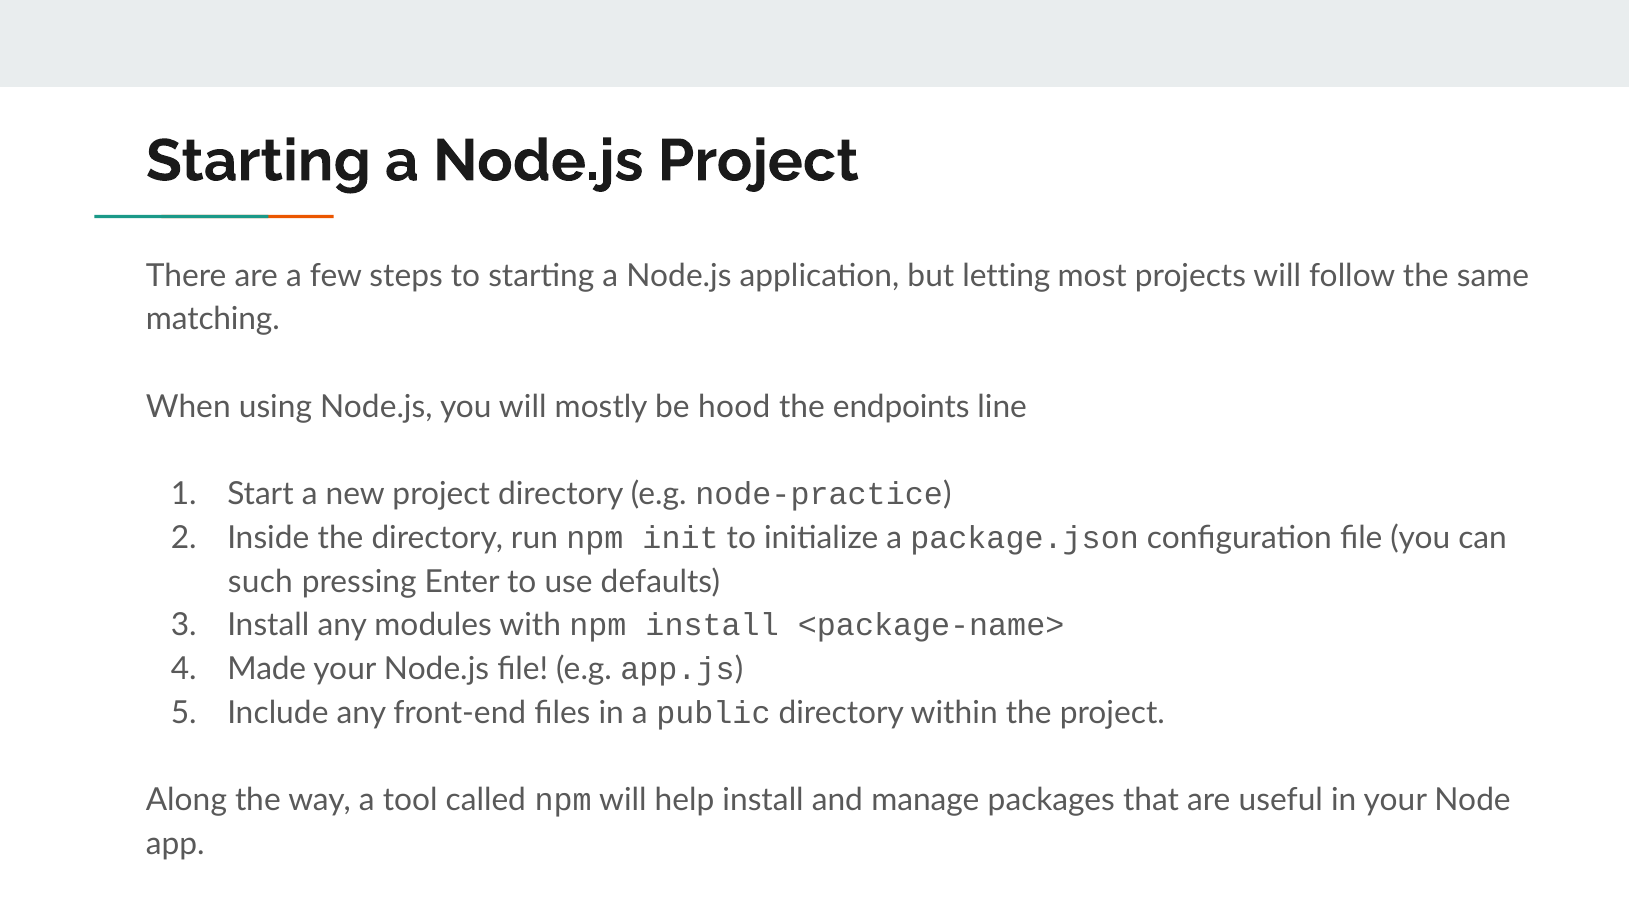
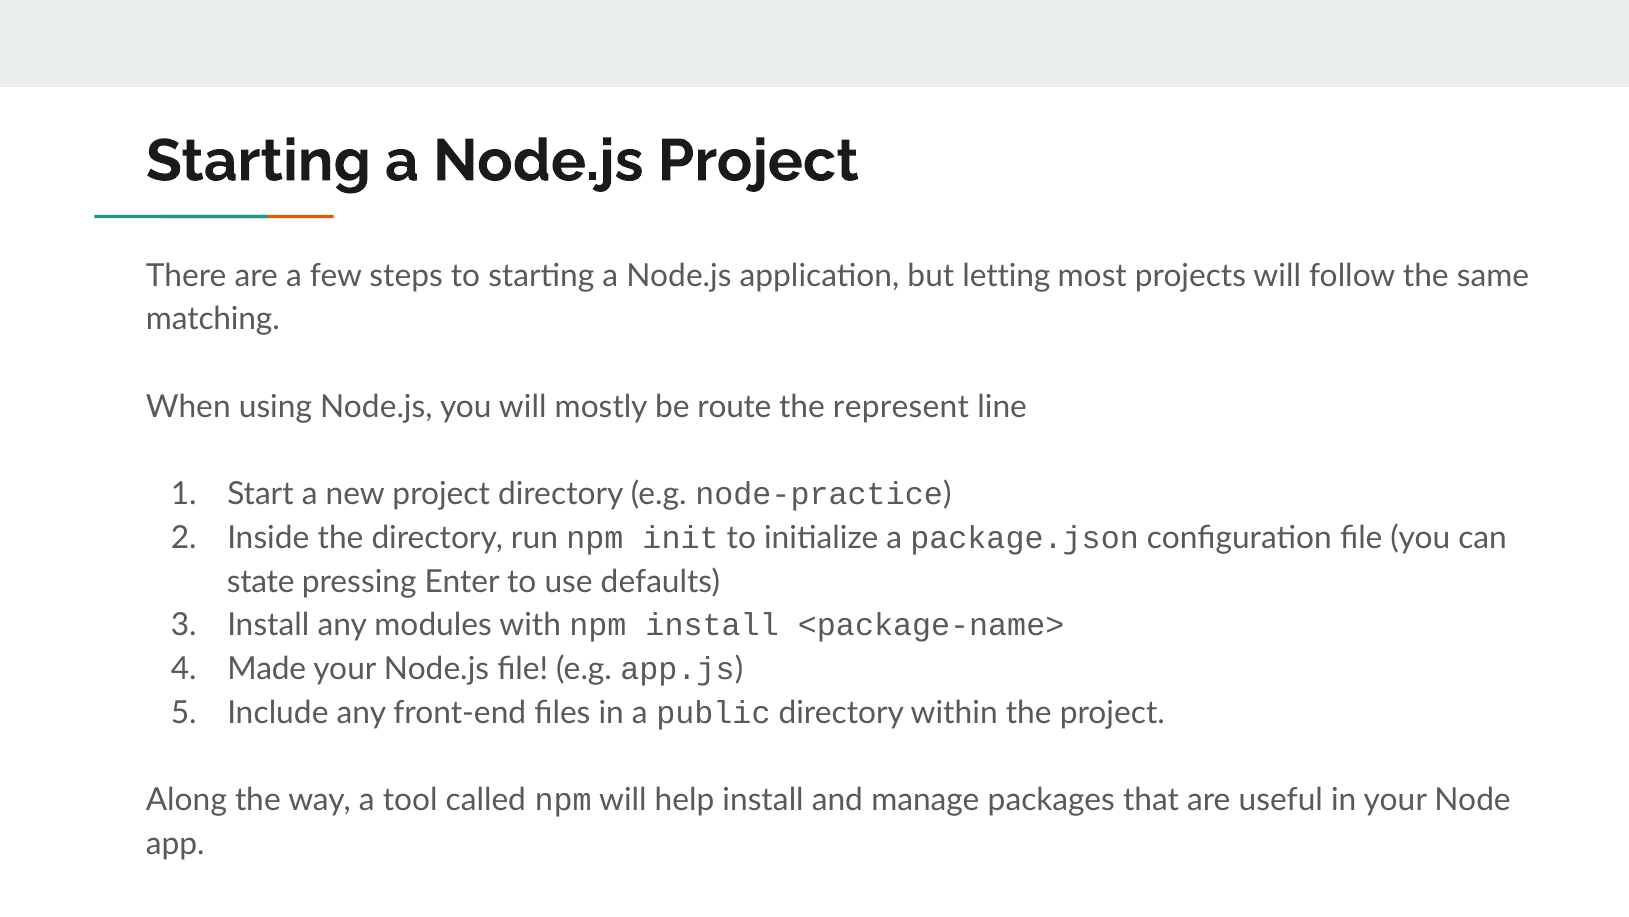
hood: hood -> route
endpoints: endpoints -> represent
such: such -> state
